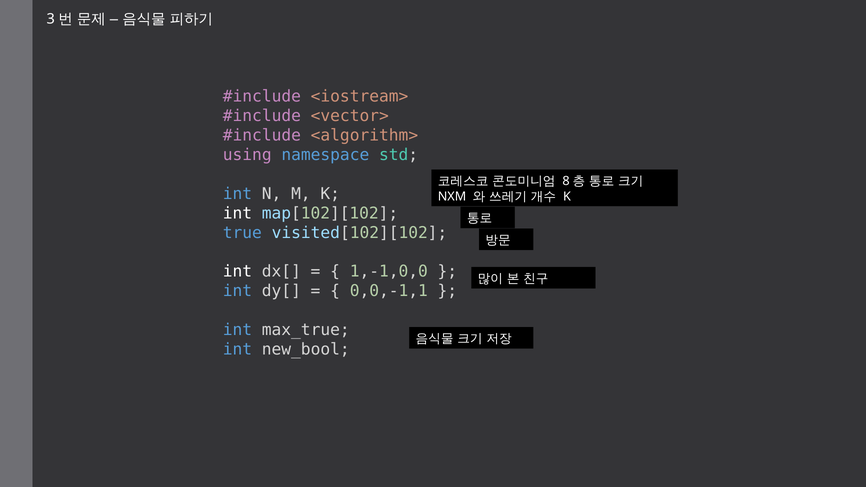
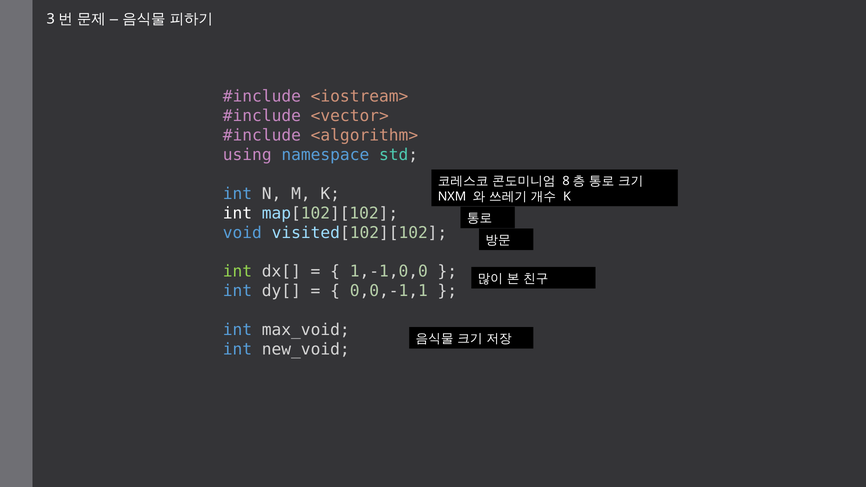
true: true -> void
int at (237, 272) colour: white -> light green
max_true: max_true -> max_void
new_bool: new_bool -> new_void
